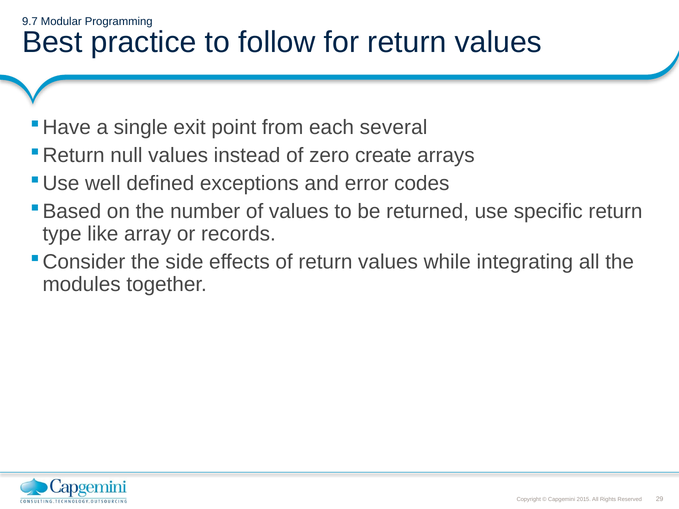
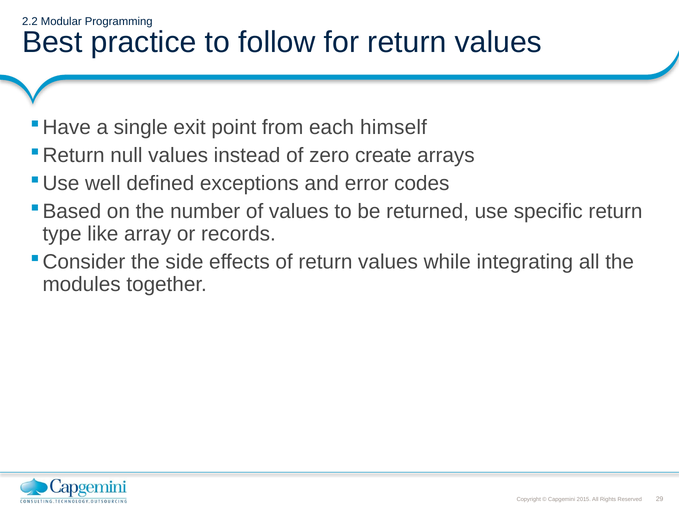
9.7: 9.7 -> 2.2
several: several -> himself
